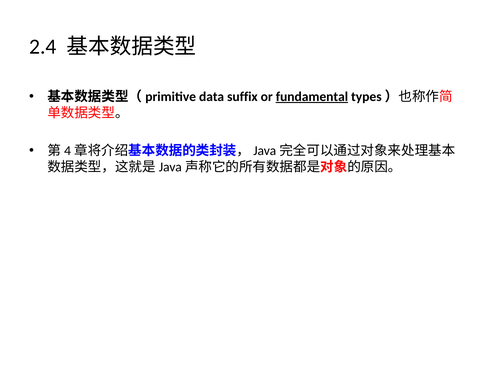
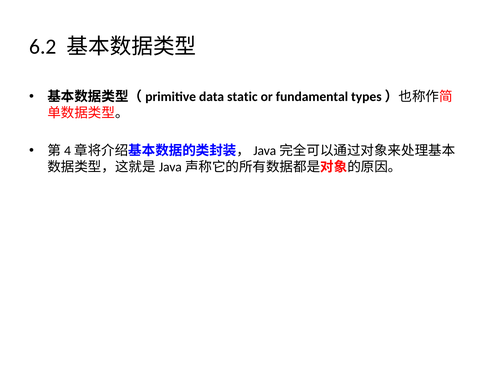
2.4: 2.4 -> 6.2
suffix: suffix -> static
fundamental underline: present -> none
